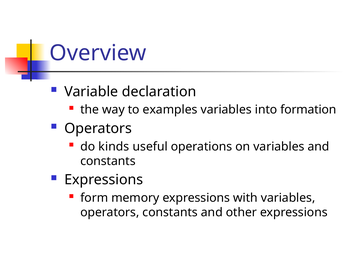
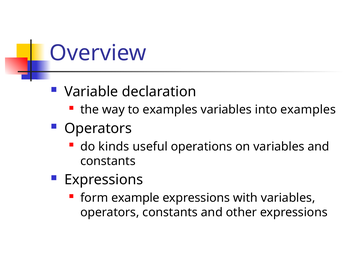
into formation: formation -> examples
memory: memory -> example
